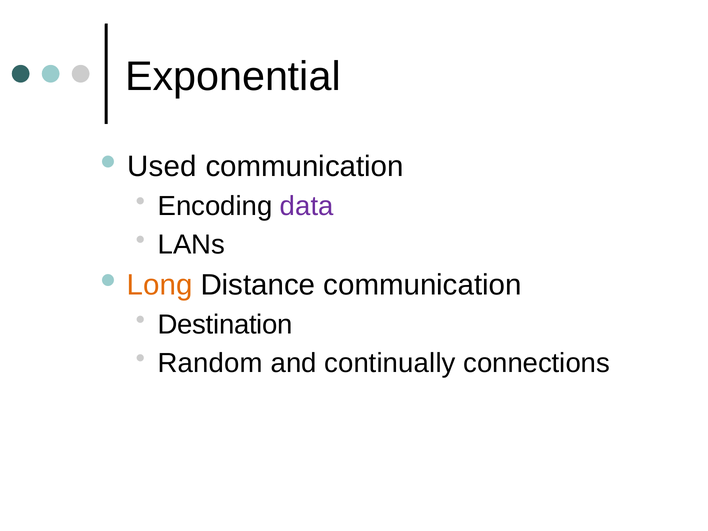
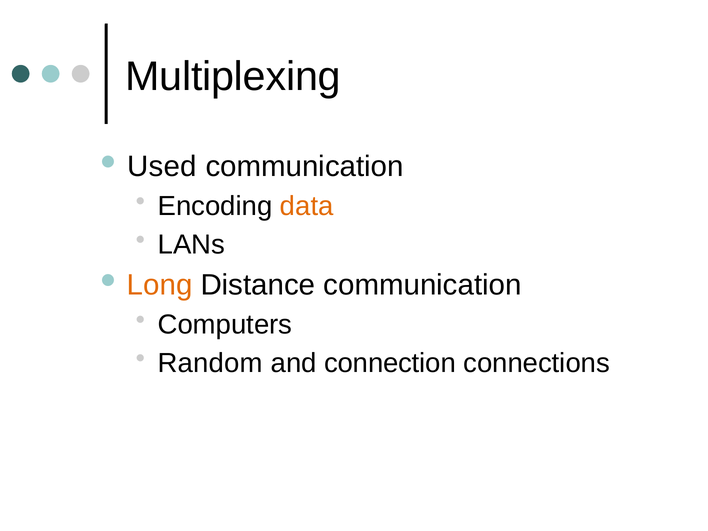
Exponential: Exponential -> Multiplexing
data colour: purple -> orange
Destination: Destination -> Computers
continually: continually -> connection
